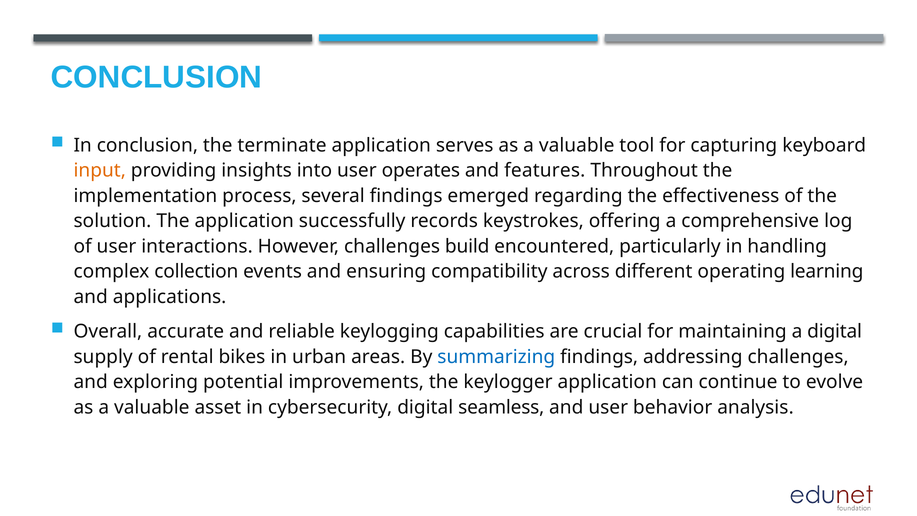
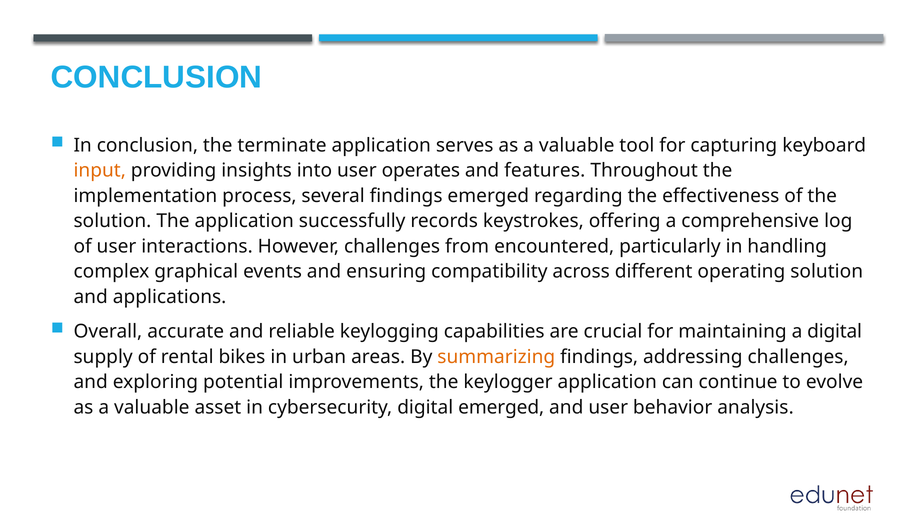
build: build -> from
collection: collection -> graphical
operating learning: learning -> solution
summarizing colour: blue -> orange
digital seamless: seamless -> emerged
